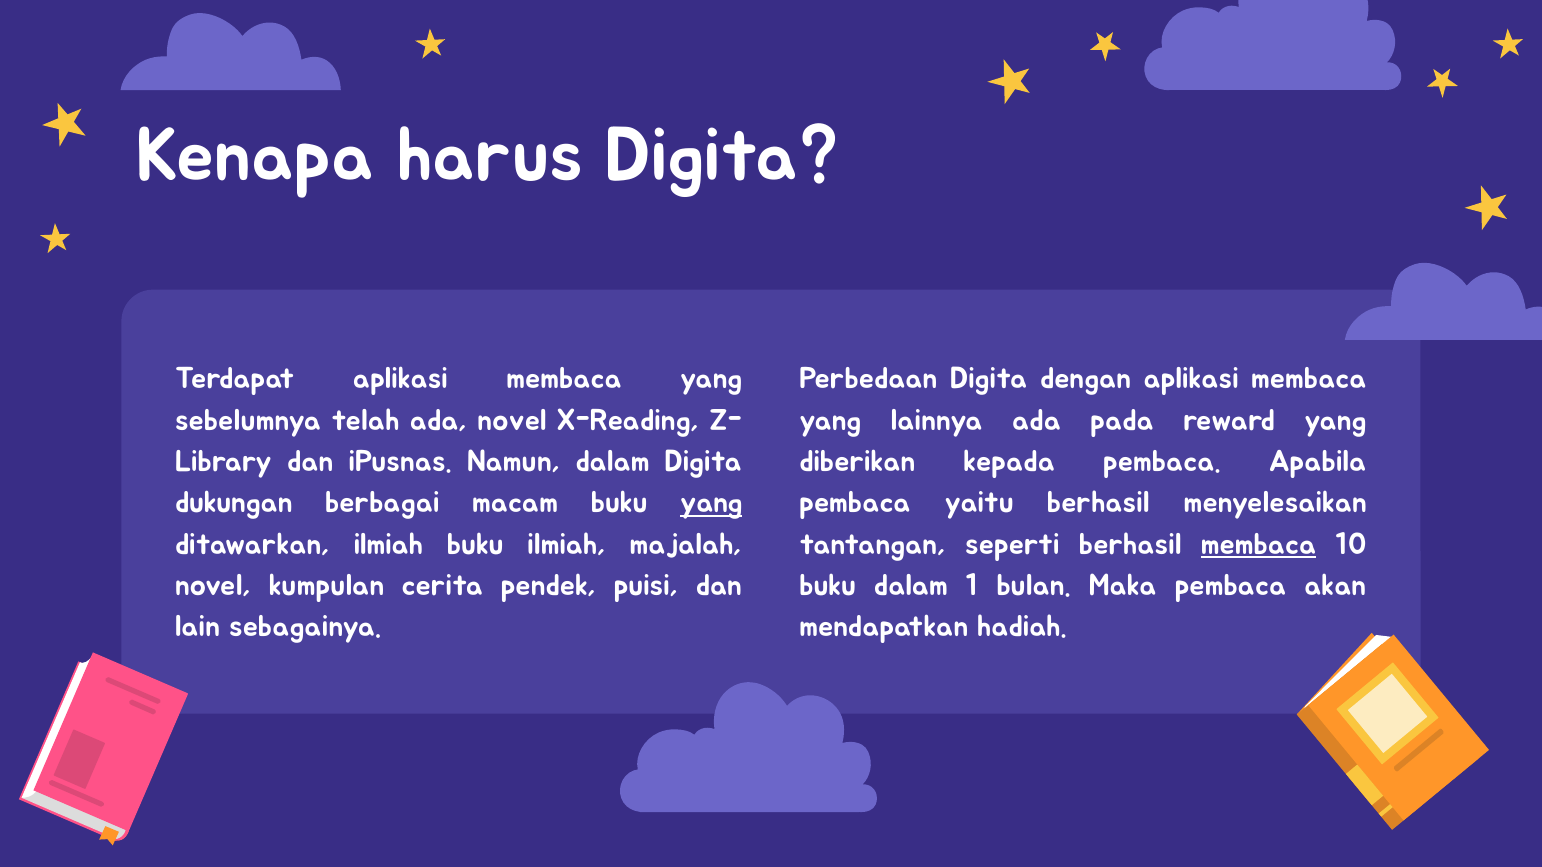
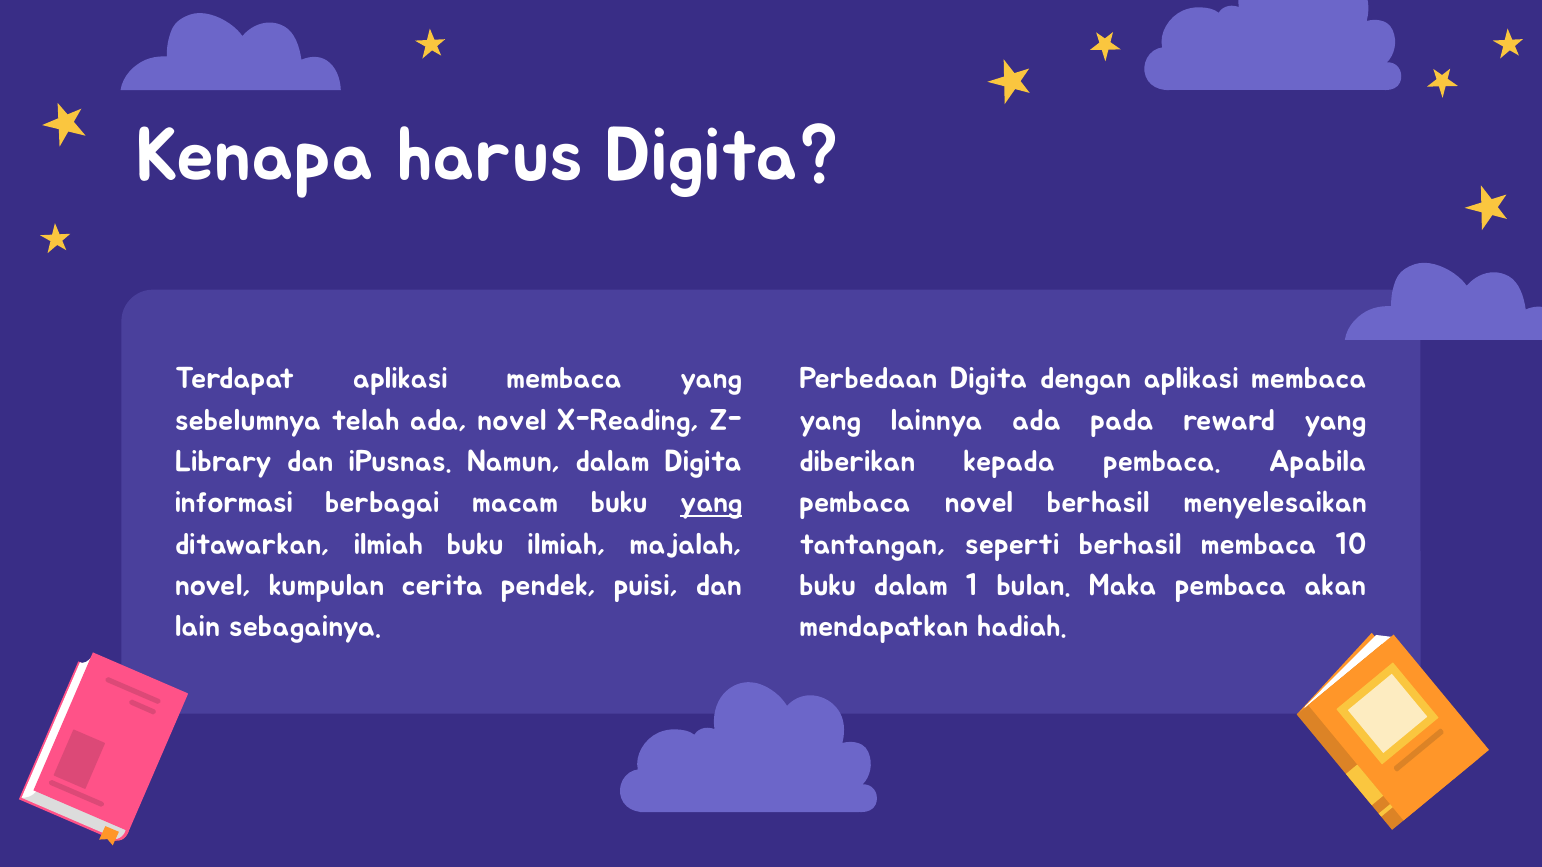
dukungan: dukungan -> informasi
pembaca yaitu: yaitu -> novel
membaca at (1259, 544) underline: present -> none
